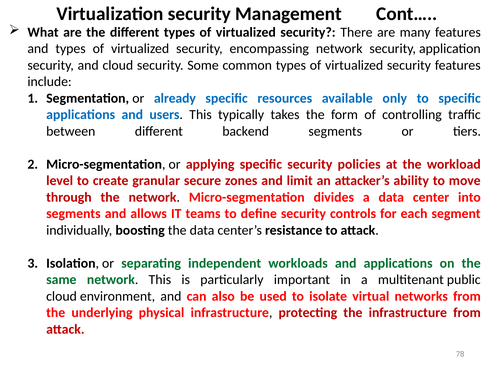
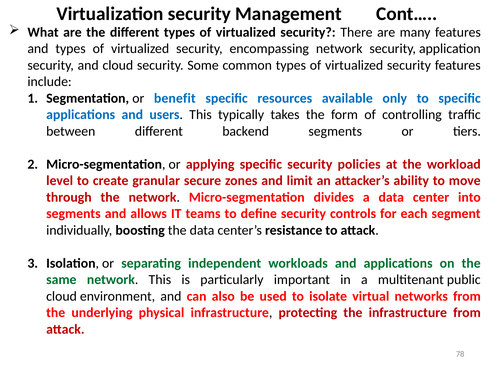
already: already -> benefit
